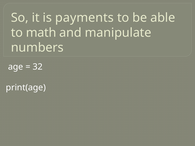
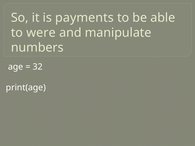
math: math -> were
